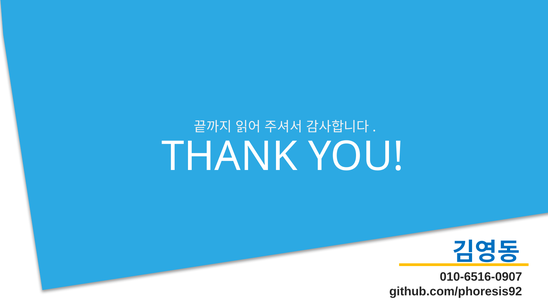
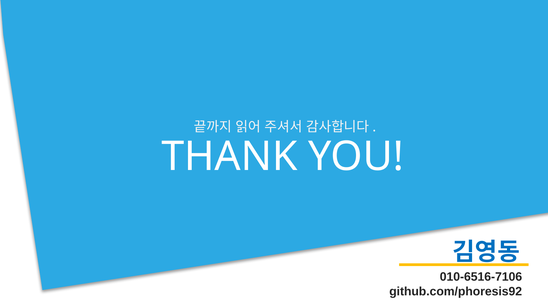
010-6516-0907: 010-6516-0907 -> 010-6516-7106
